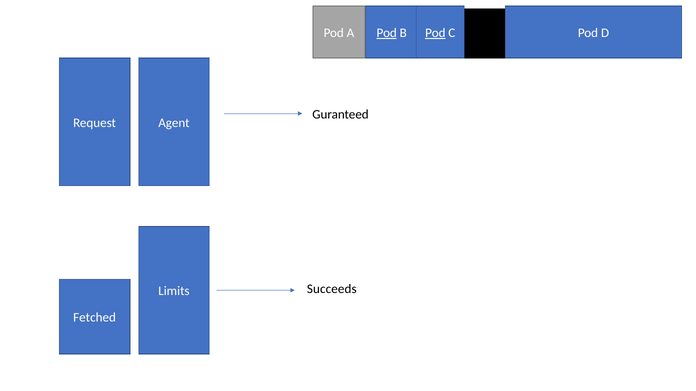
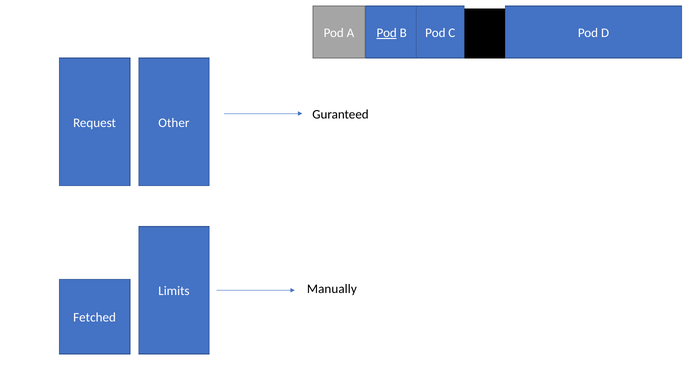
Pod at (435, 33) underline: present -> none
Agent: Agent -> Other
Succeeds: Succeeds -> Manually
